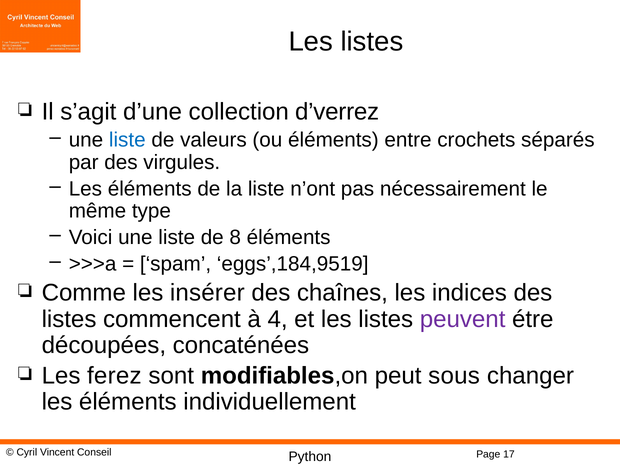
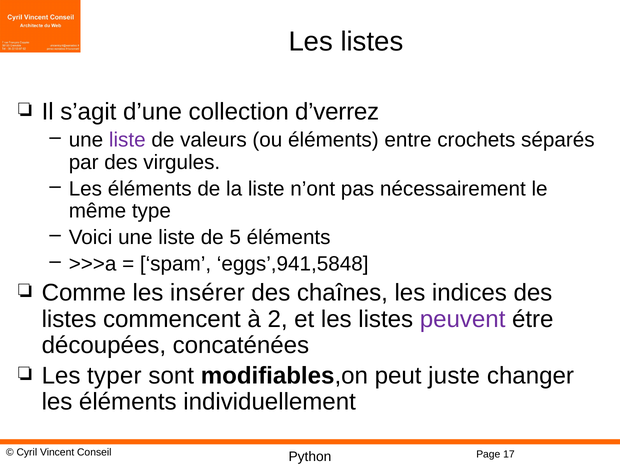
liste at (127, 140) colour: blue -> purple
8: 8 -> 5
eggs’,184,9519: eggs’,184,9519 -> eggs’,941,5848
4: 4 -> 2
ferez: ferez -> typer
sous: sous -> juste
